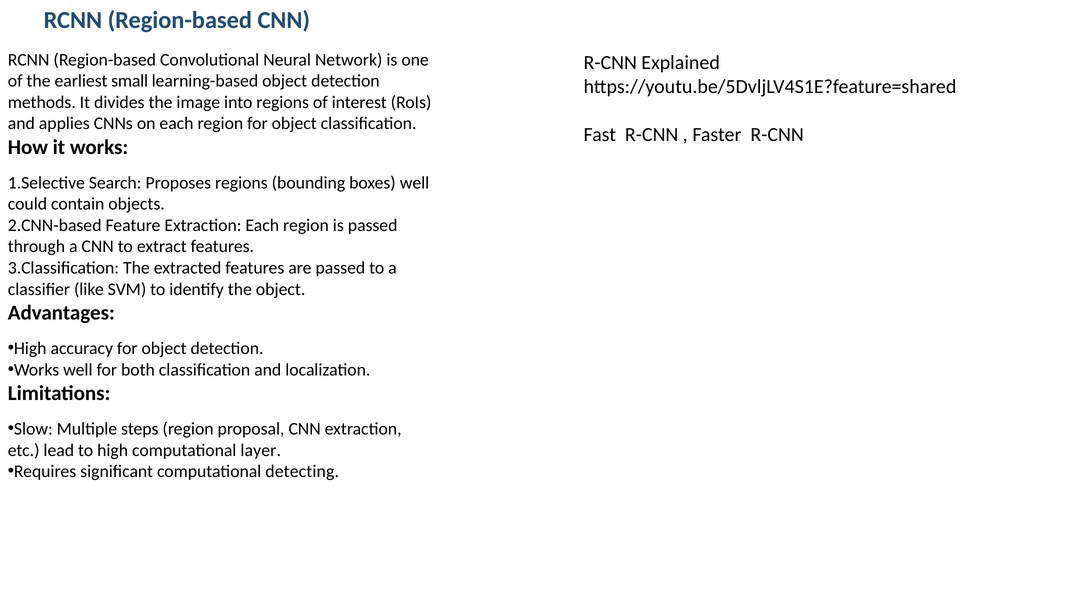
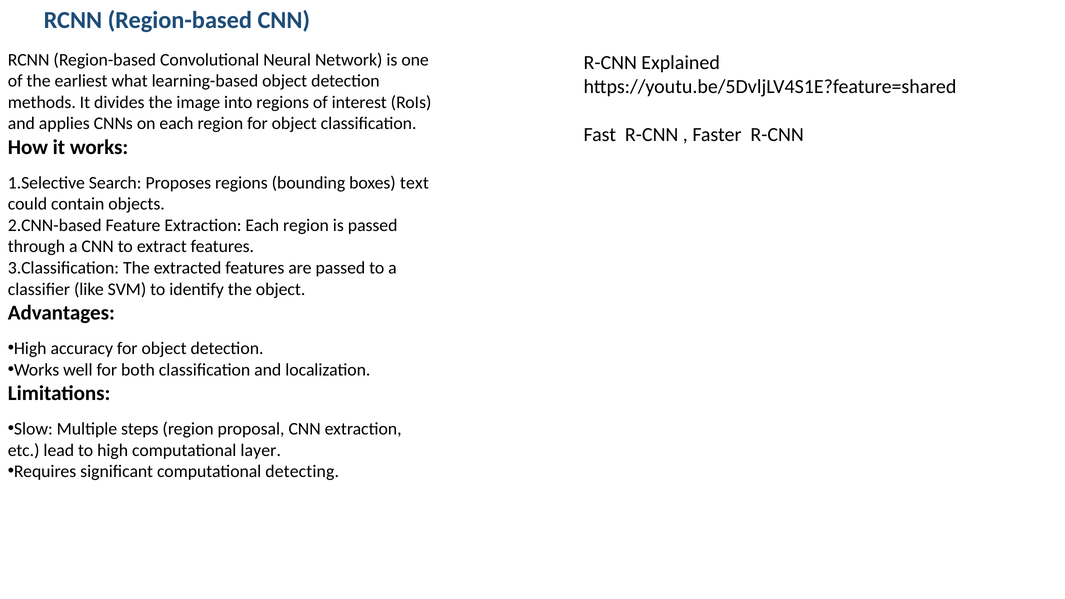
small: small -> what
boxes well: well -> text
